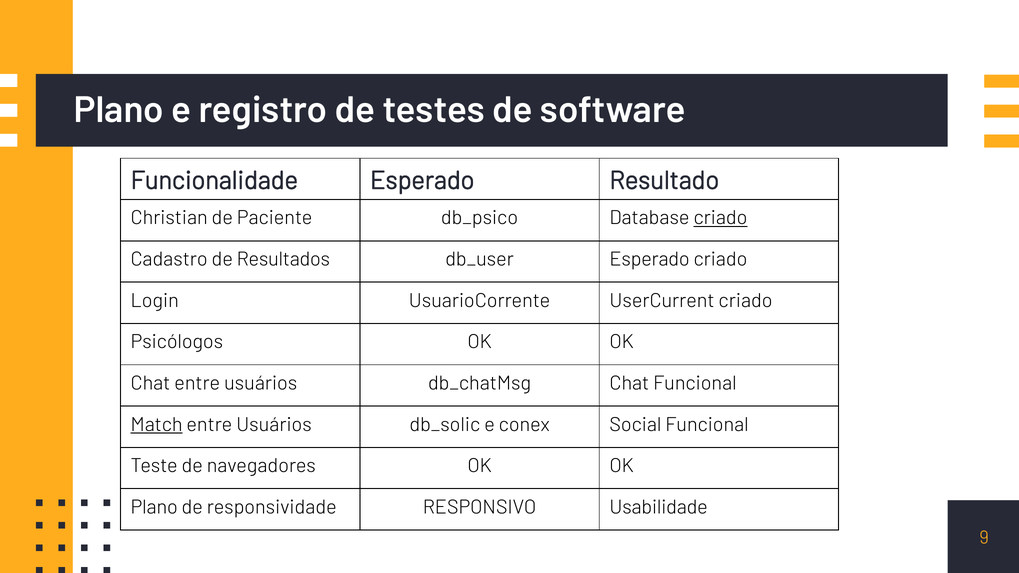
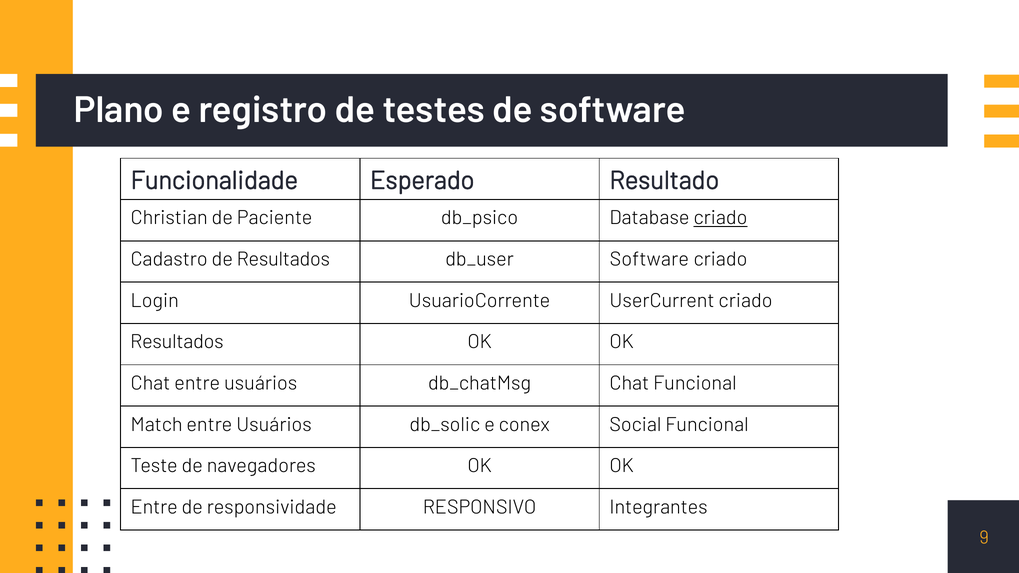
Esperado at (650, 259): Esperado -> Software
Psicólogos at (177, 342): Psicólogos -> Resultados
Match underline: present -> none
Plano at (154, 507): Plano -> Entre
Usabilidade: Usabilidade -> Integrantes
